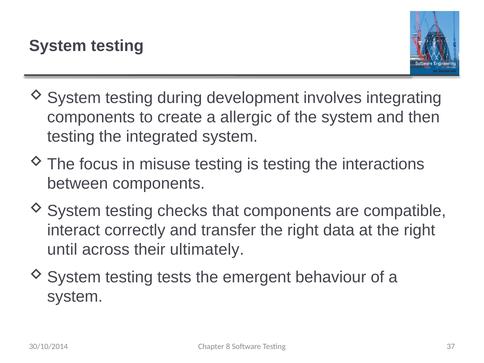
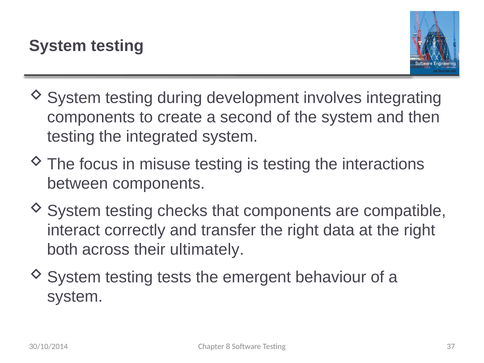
allergic: allergic -> second
until: until -> both
